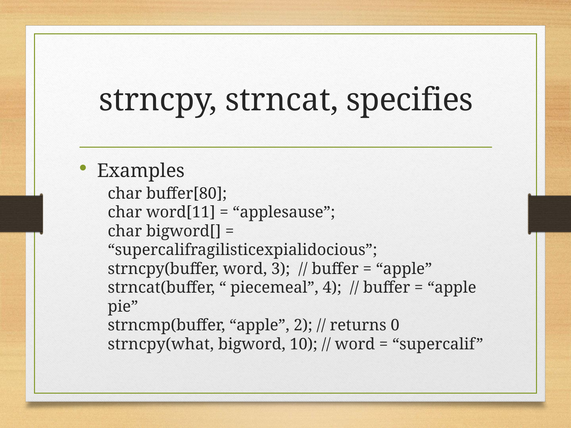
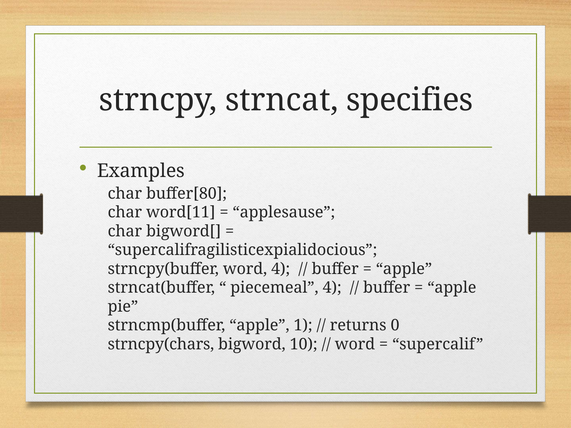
word 3: 3 -> 4
2: 2 -> 1
strncpy(what: strncpy(what -> strncpy(chars
